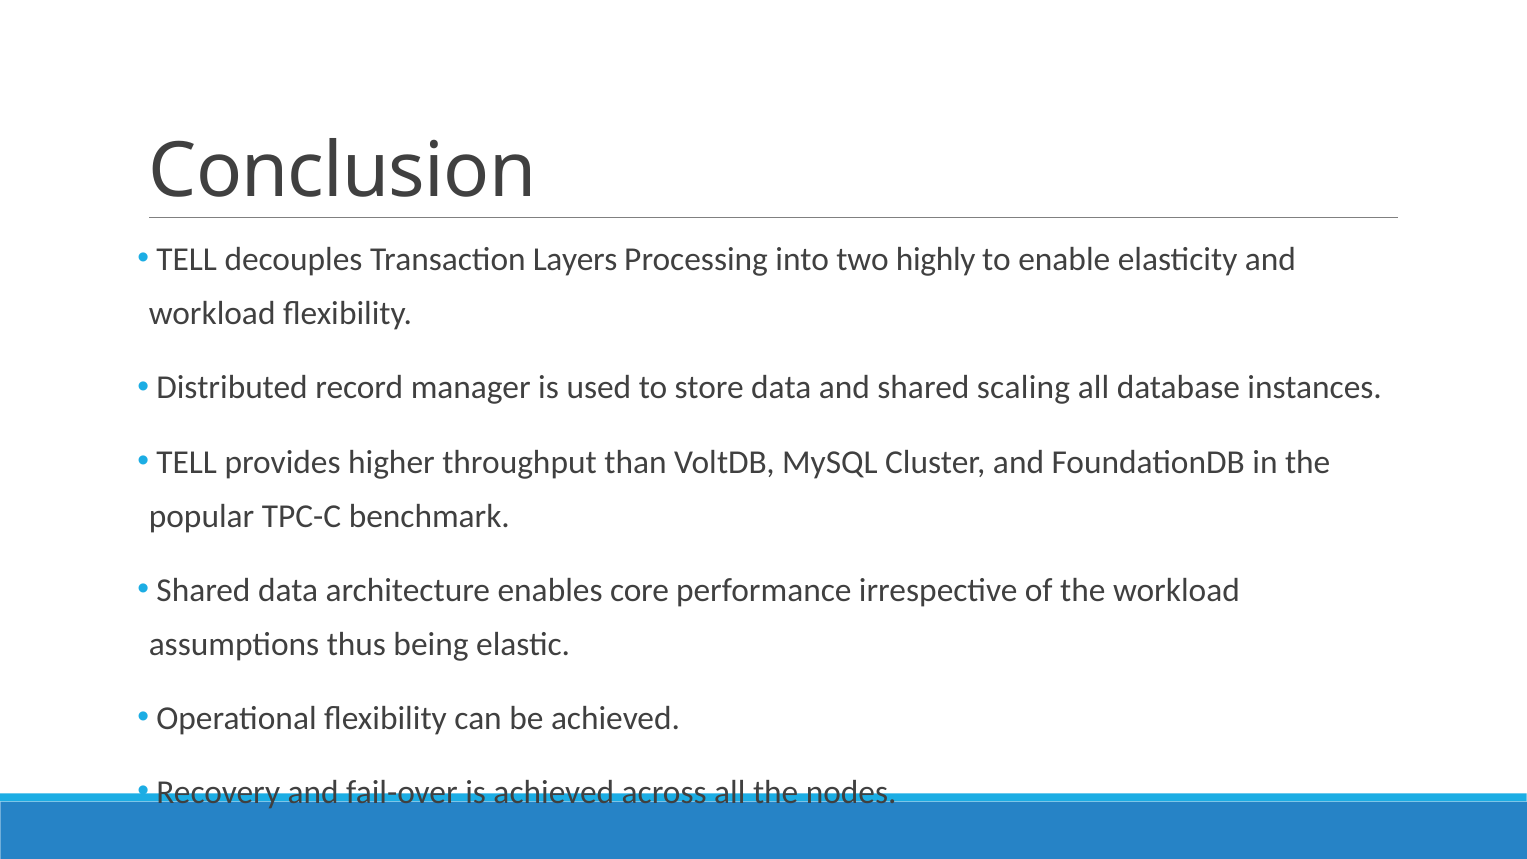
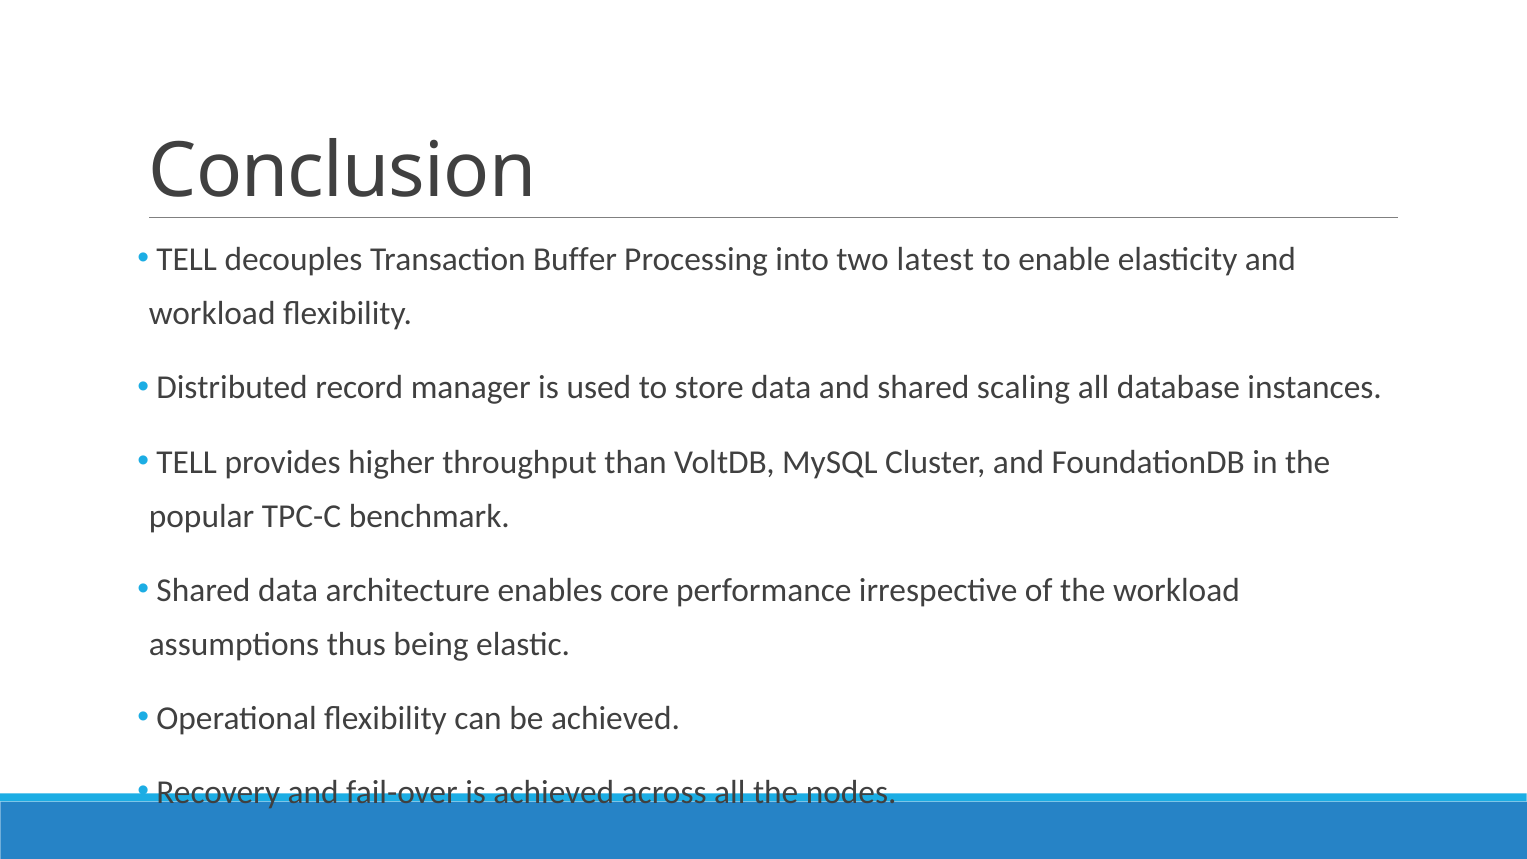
Layers: Layers -> Buffer
highly: highly -> latest
